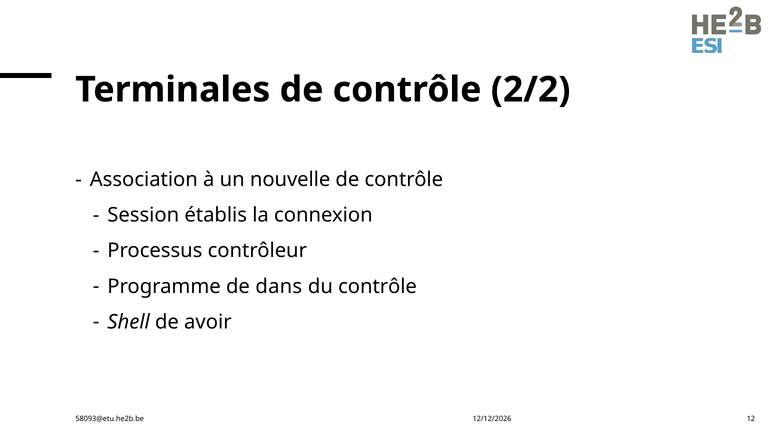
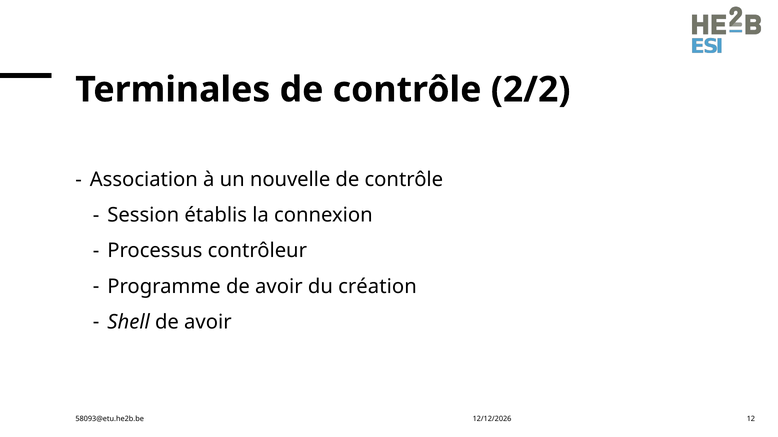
Programme de dans: dans -> avoir
du contrôle: contrôle -> création
